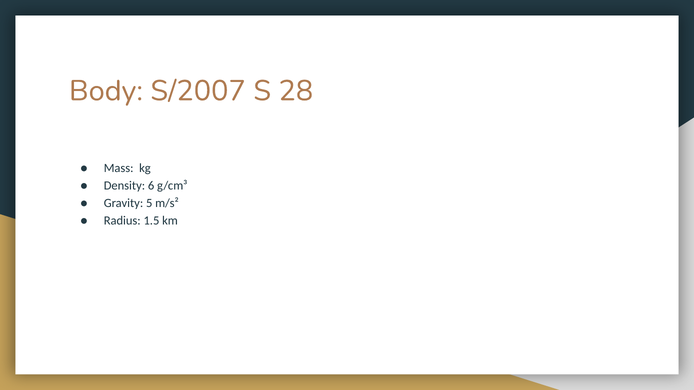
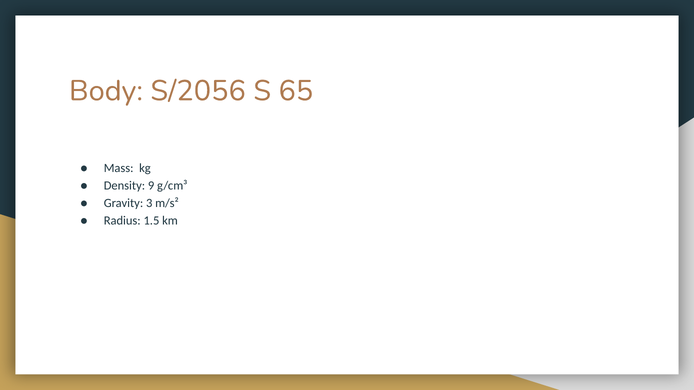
S/2007: S/2007 -> S/2056
28: 28 -> 65
6: 6 -> 9
5: 5 -> 3
